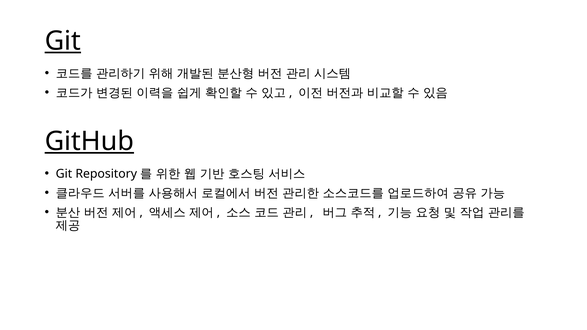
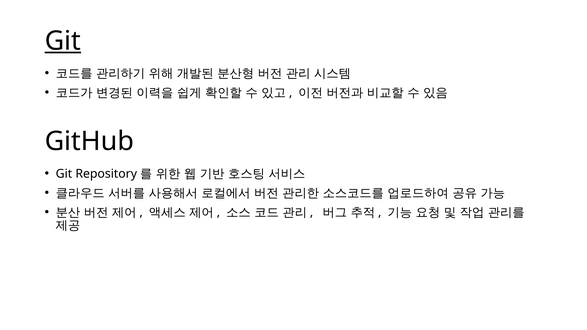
GitHub underline: present -> none
